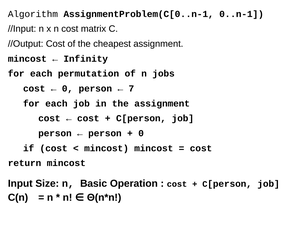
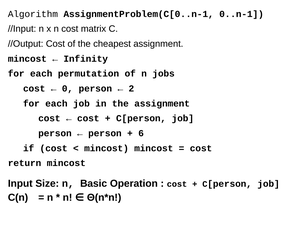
7: 7 -> 2
0 at (141, 133): 0 -> 6
